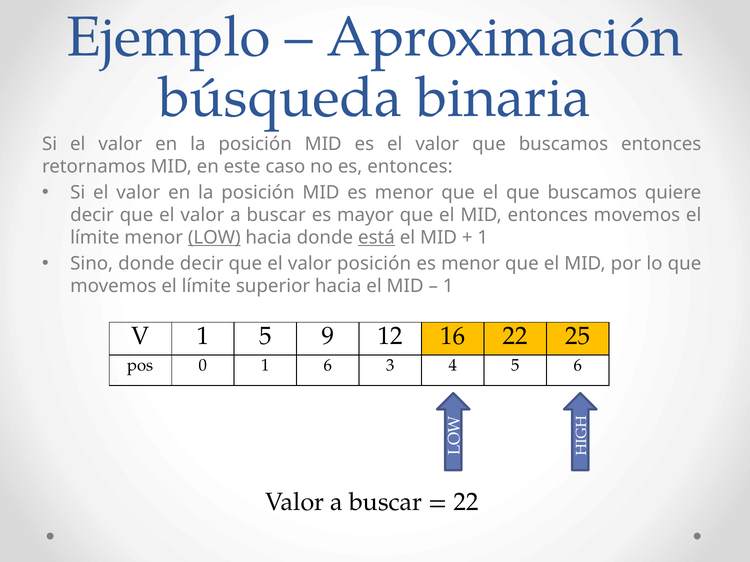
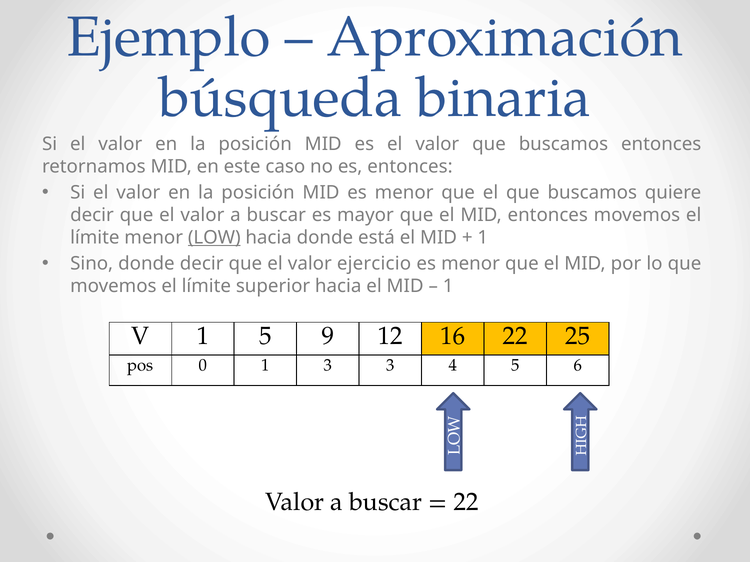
está underline: present -> none
valor posición: posición -> ejercicio
1 6: 6 -> 3
